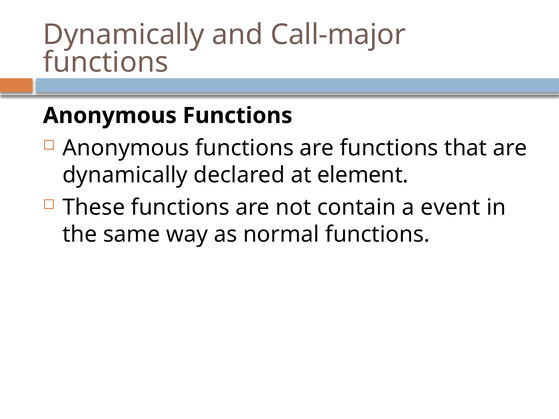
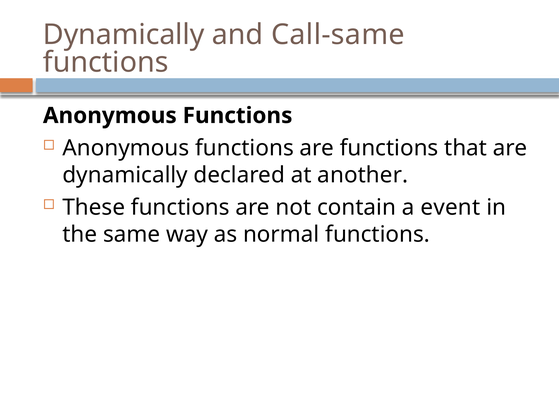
Call-major: Call-major -> Call-same
element: element -> another
